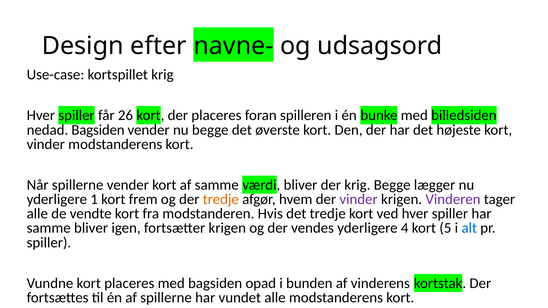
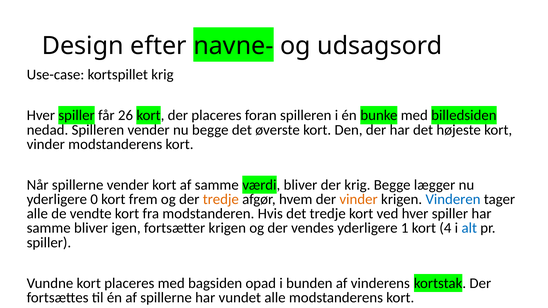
nedad Bagsiden: Bagsiden -> Spilleren
1: 1 -> 0
vinder at (359, 199) colour: purple -> orange
Vinderen colour: purple -> blue
4: 4 -> 1
5: 5 -> 4
